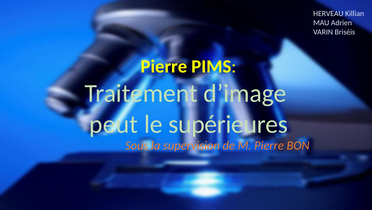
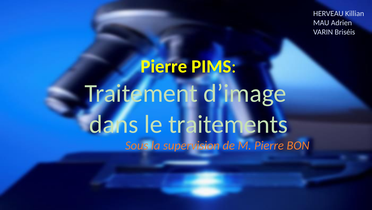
peut: peut -> dans
supérieures: supérieures -> traitements
